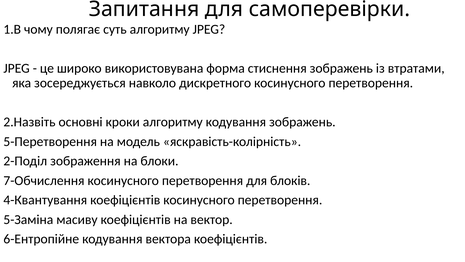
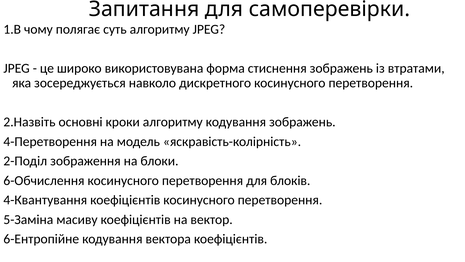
5-Перетворення: 5-Перетворення -> 4-Перетворення
7-Обчислення: 7-Обчислення -> 6-Обчислення
